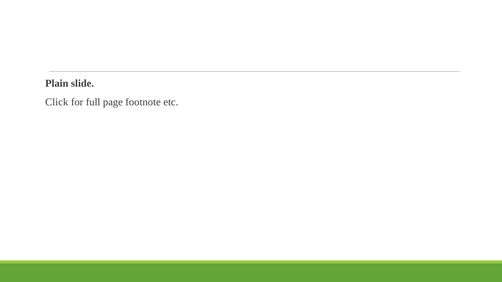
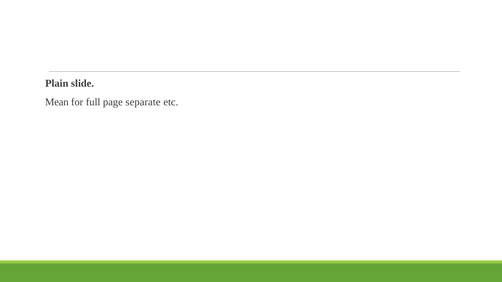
Click: Click -> Mean
footnote: footnote -> separate
